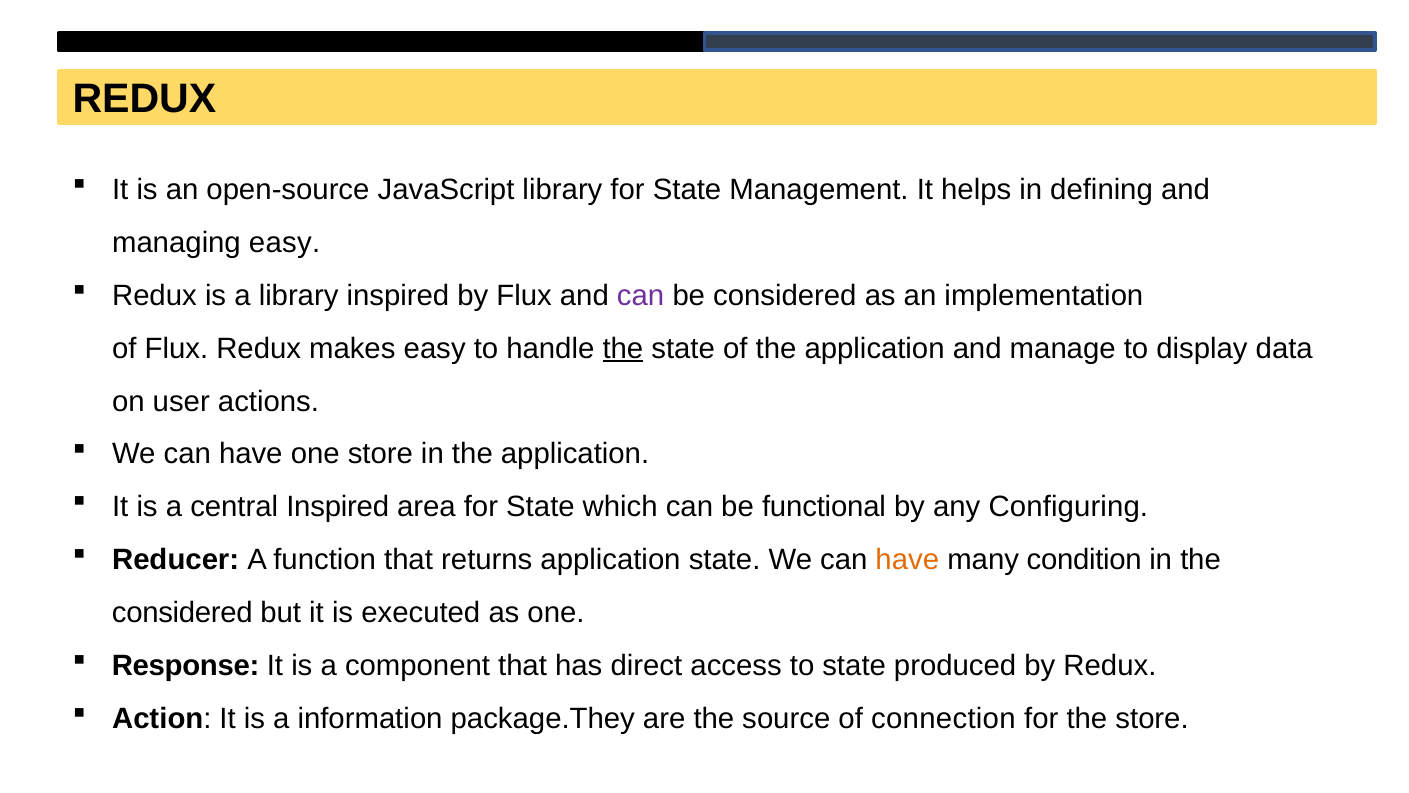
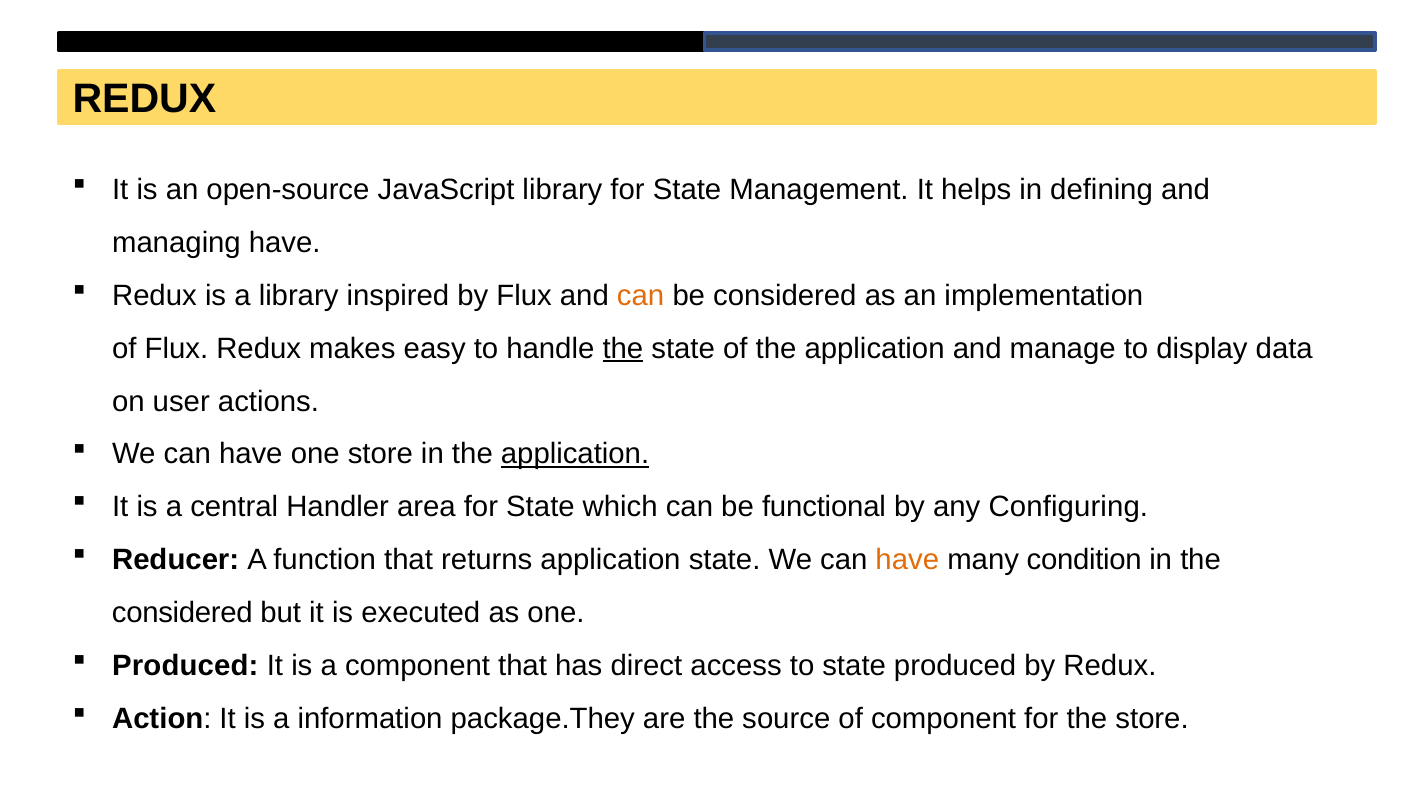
managing easy: easy -> have
can at (641, 296) colour: purple -> orange
application at (575, 454) underline: none -> present
central Inspired: Inspired -> Handler
Response at (186, 665): Response -> Produced
of connection: connection -> component
